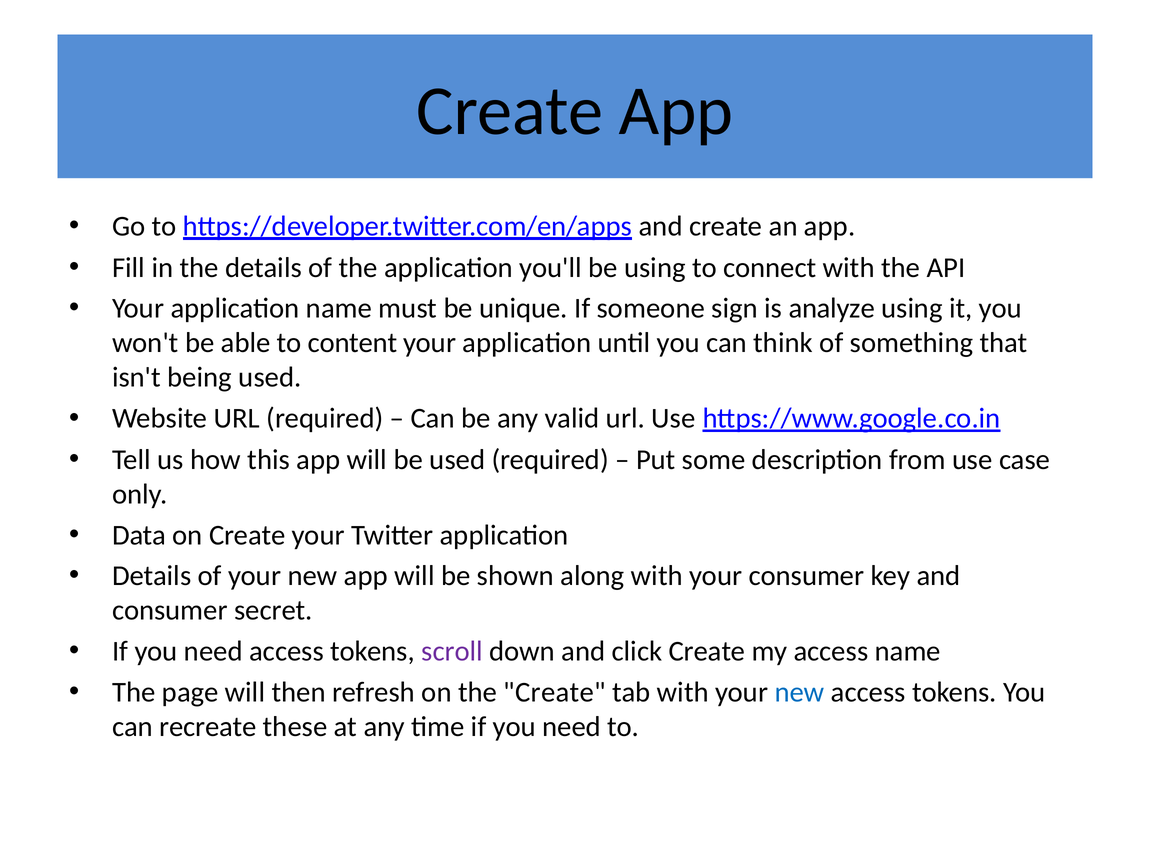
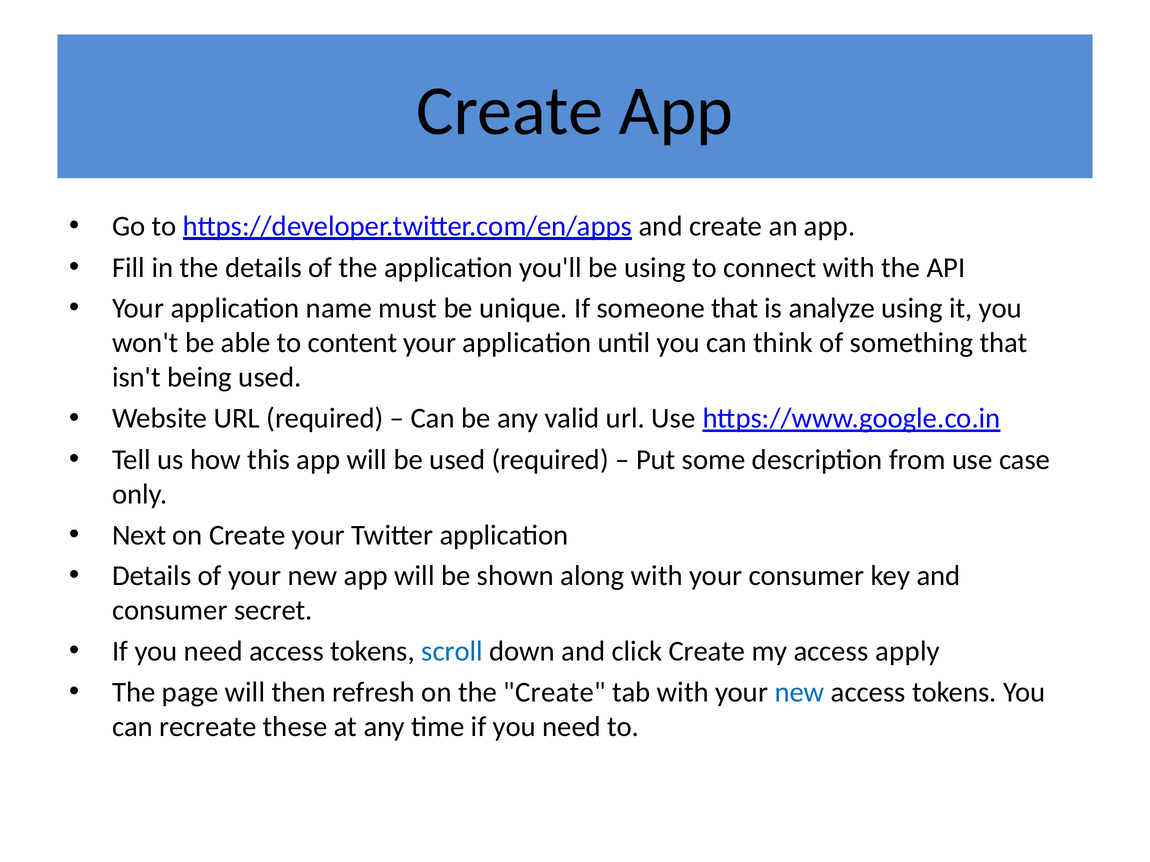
someone sign: sign -> that
Data: Data -> Next
scroll colour: purple -> blue
access name: name -> apply
